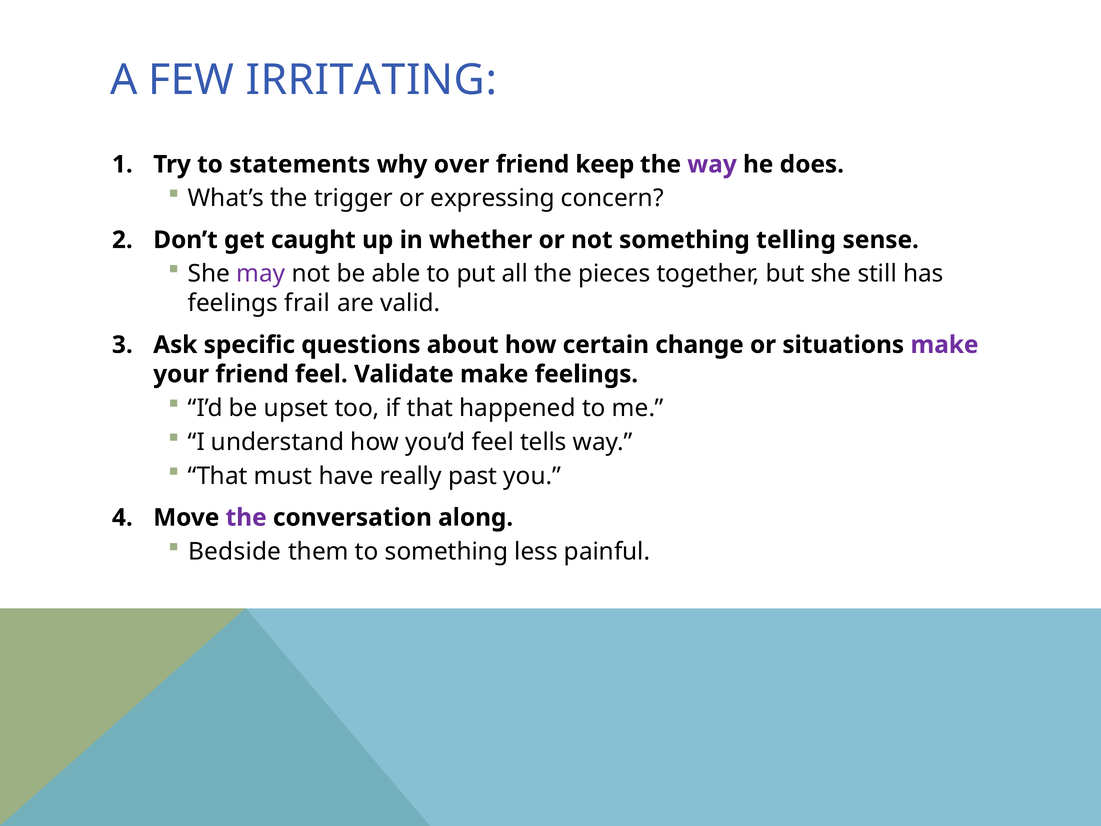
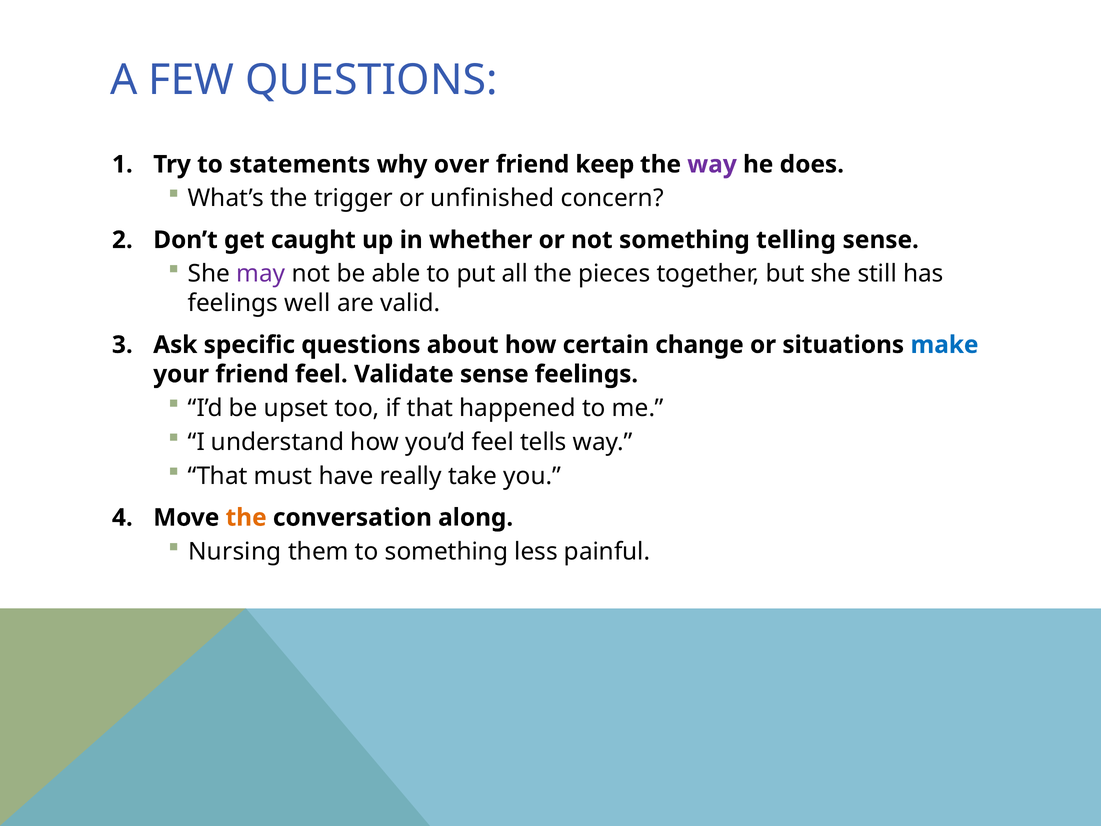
FEW IRRITATING: IRRITATING -> QUESTIONS
expressing: expressing -> unfinished
frail: frail -> well
make at (944, 345) colour: purple -> blue
Validate make: make -> sense
past: past -> take
the at (246, 517) colour: purple -> orange
Bedside: Bedside -> Nursing
